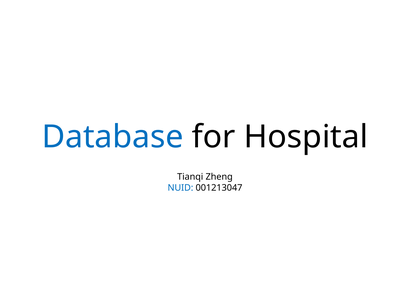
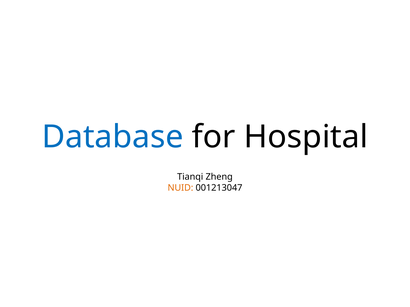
NUID colour: blue -> orange
